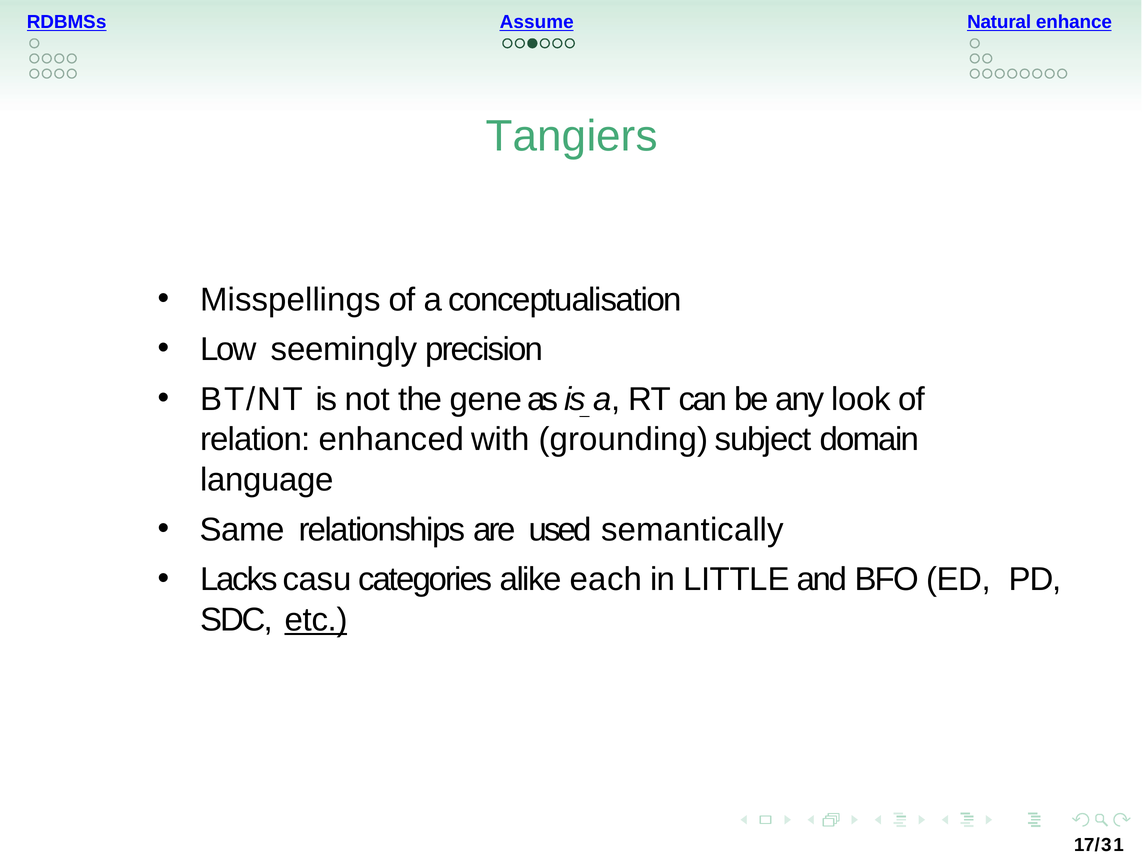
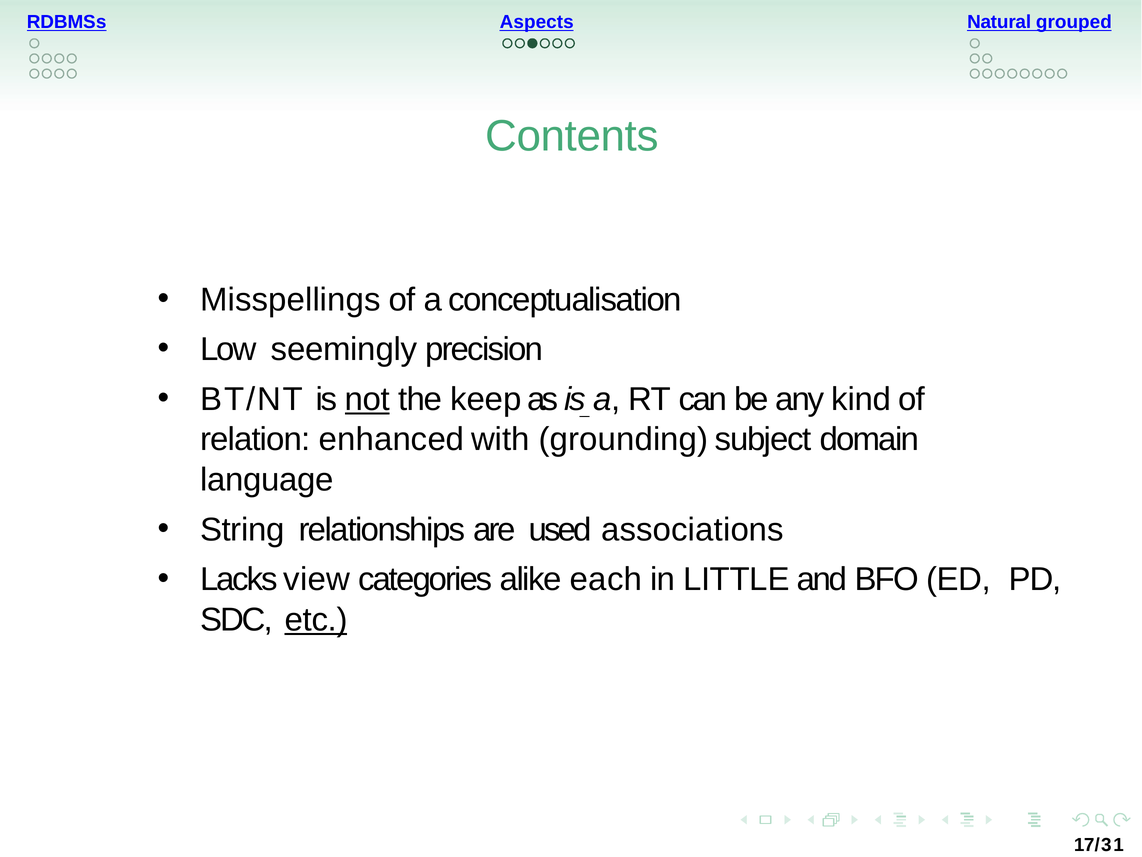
Assume: Assume -> Aspects
enhance: enhance -> grouped
Tangiers: Tangiers -> Contents
not underline: none -> present
gene: gene -> keep
look: look -> kind
Same: Same -> String
semantically: semantically -> associations
casu: casu -> view
